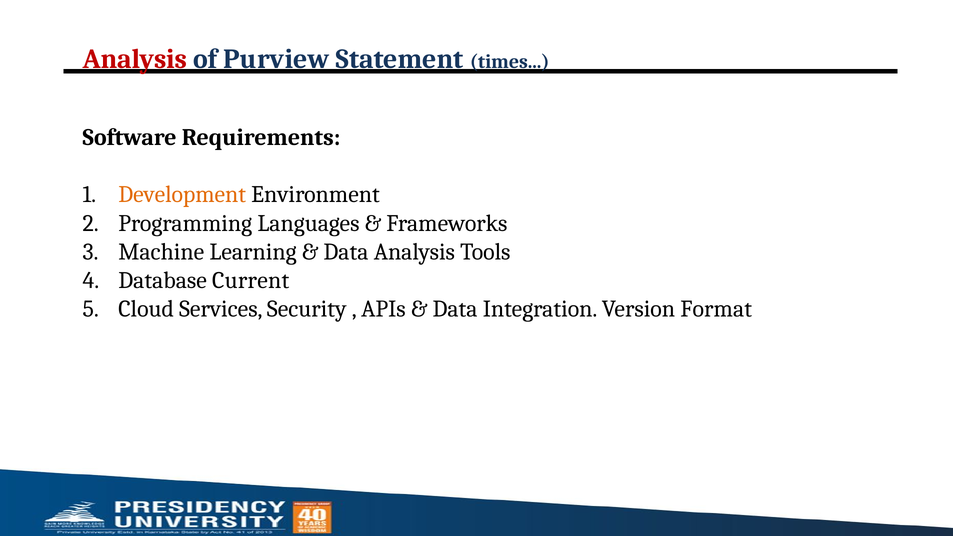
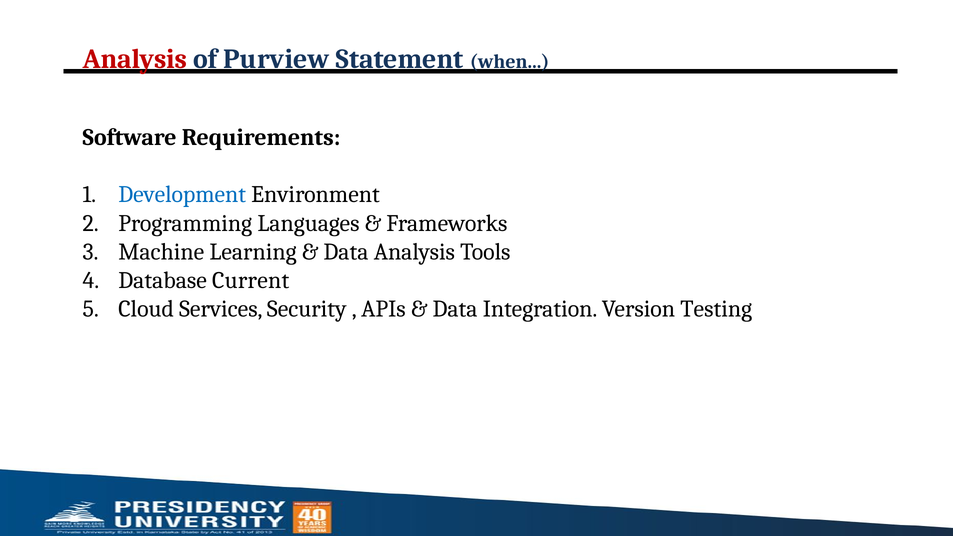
times: times -> when
Development colour: orange -> blue
Format: Format -> Testing
